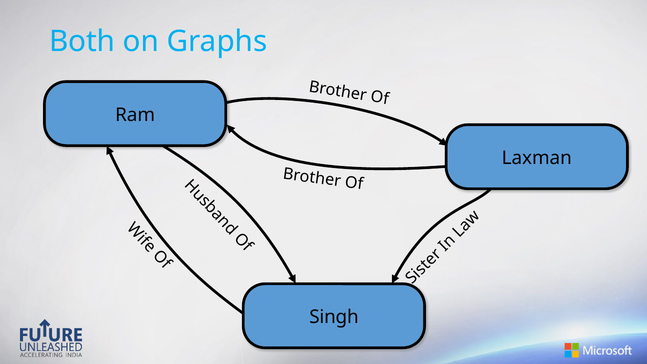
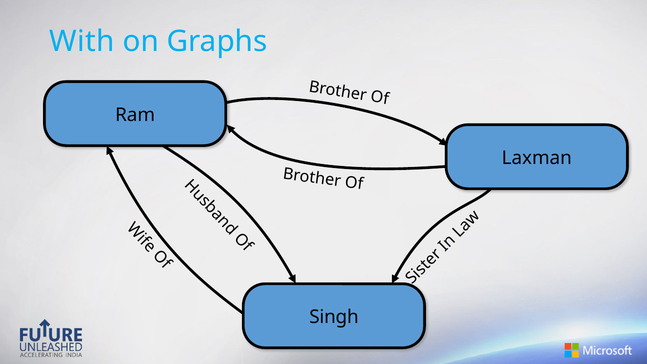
Both: Both -> With
